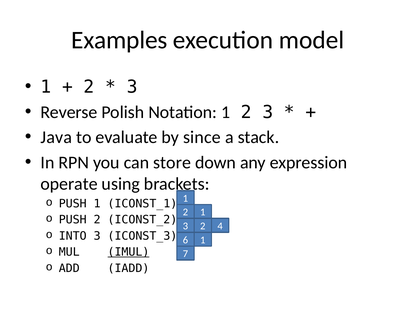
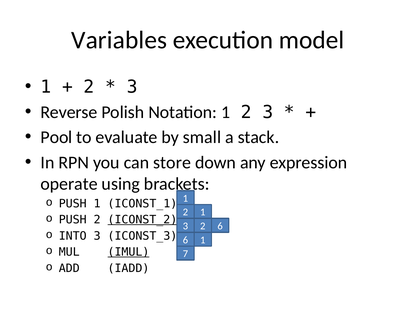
Examples: Examples -> Variables
Java: Java -> Pool
since: since -> small
ICONST_2 underline: none -> present
3 4: 4 -> 6
